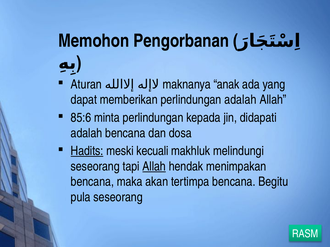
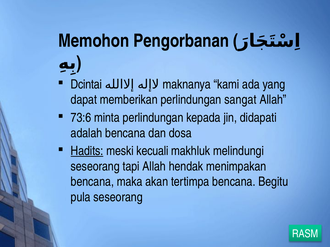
Aturan: Aturan -> Dcintai
anak: anak -> kami
perlindungan adalah: adalah -> sangat
85:6: 85:6 -> 73:6
Allah at (154, 167) underline: present -> none
